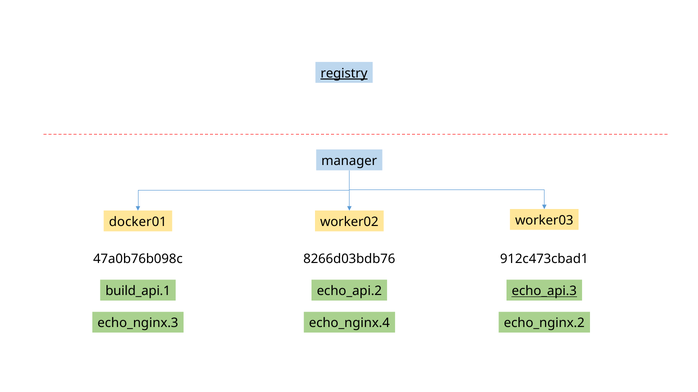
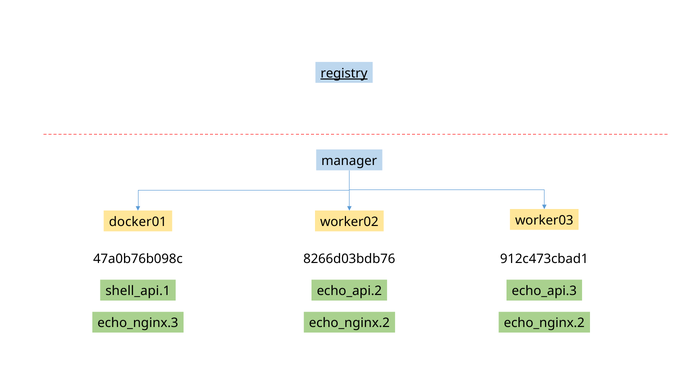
build_api.1: build_api.1 -> shell_api.1
echo_api.3 underline: present -> none
echo_nginx.3 echo_nginx.4: echo_nginx.4 -> echo_nginx.2
